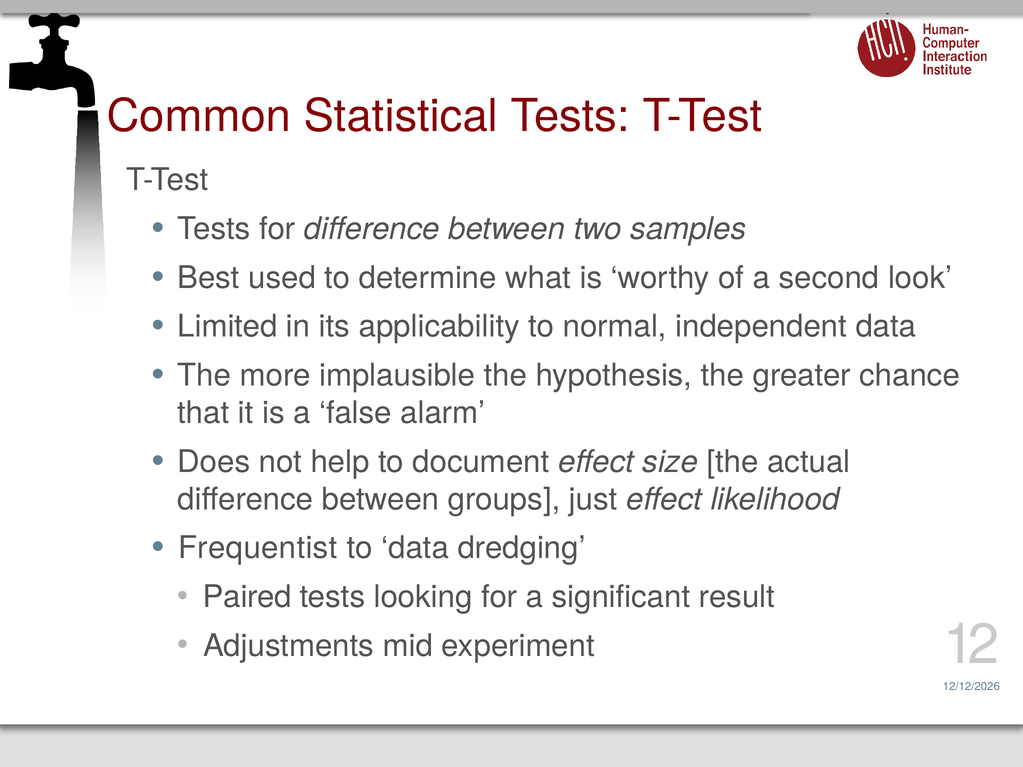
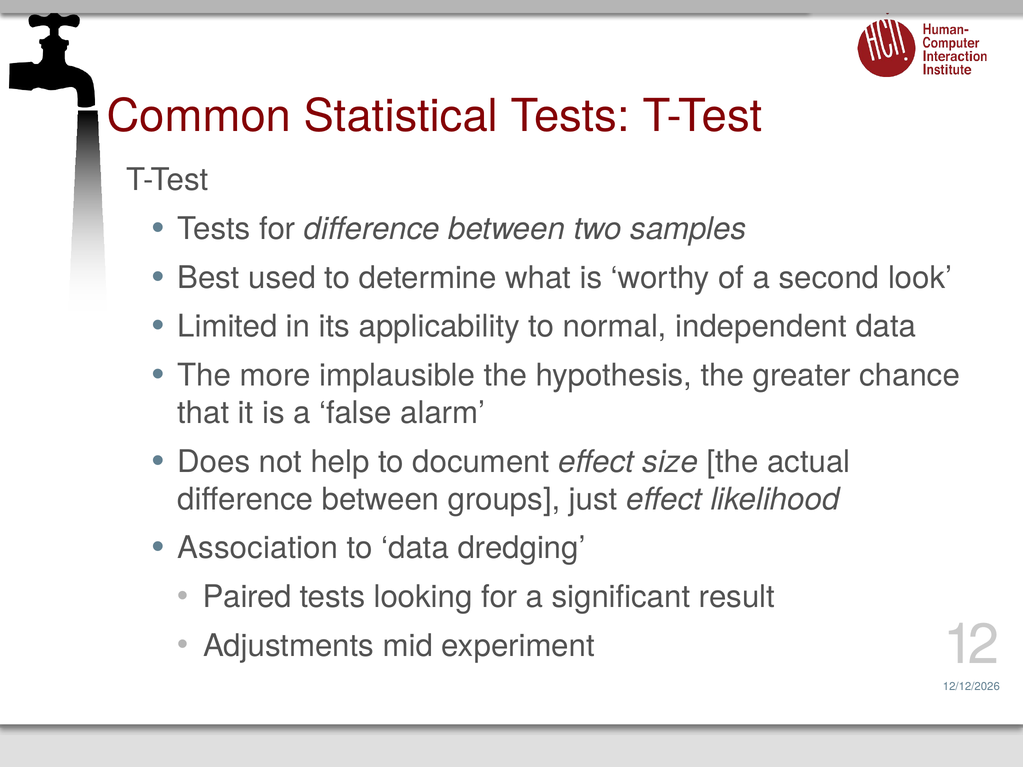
Frequentist: Frequentist -> Association
